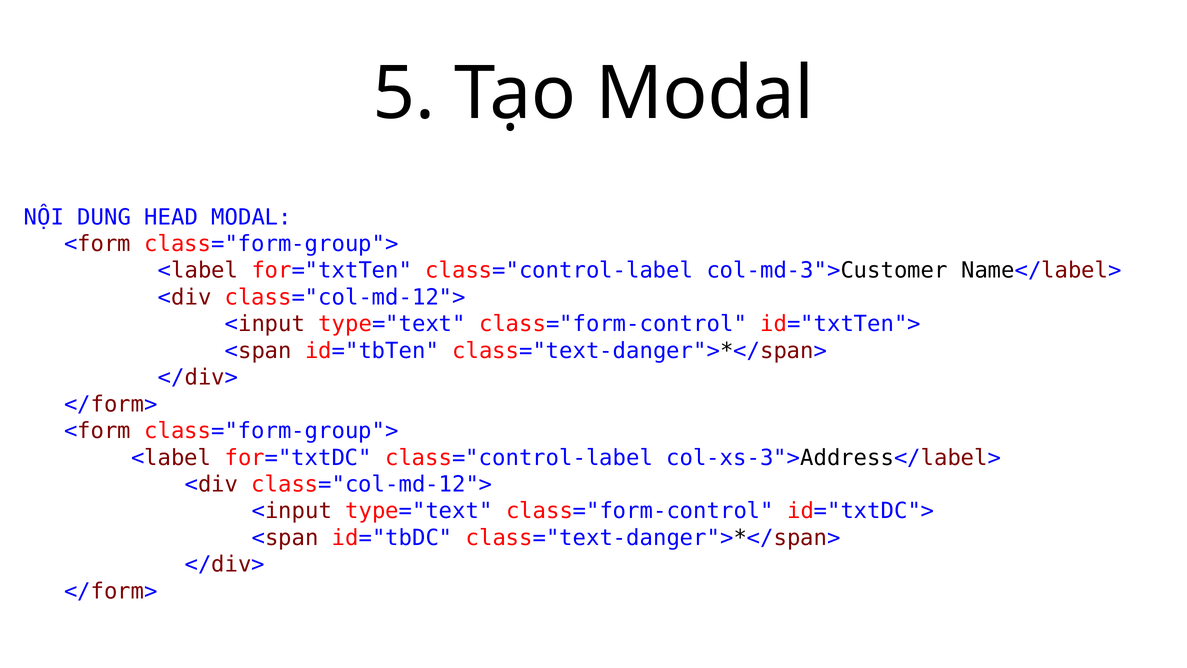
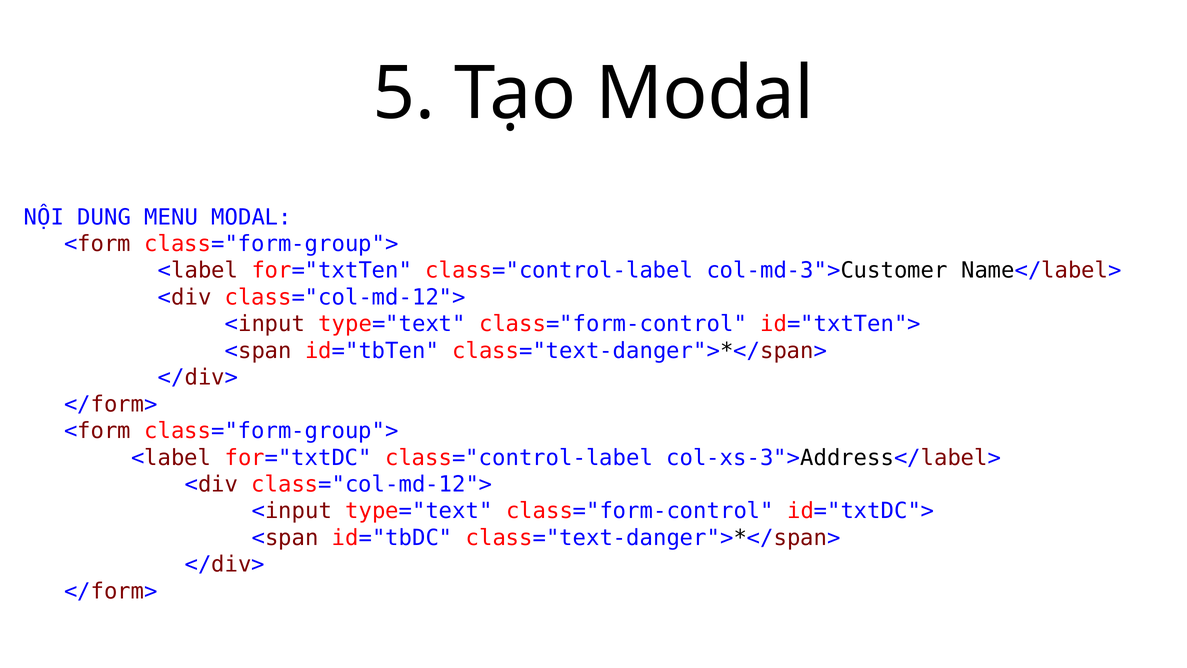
HEAD: HEAD -> MENU
